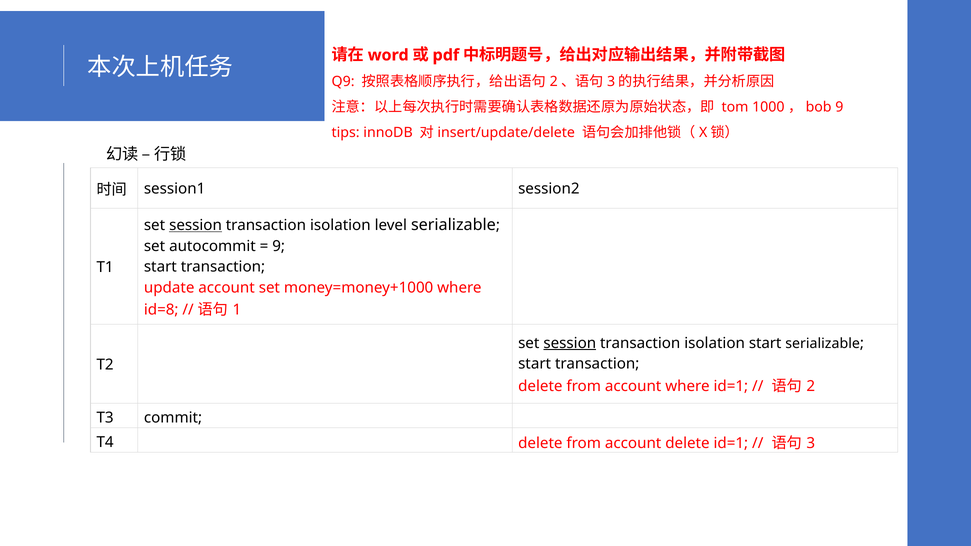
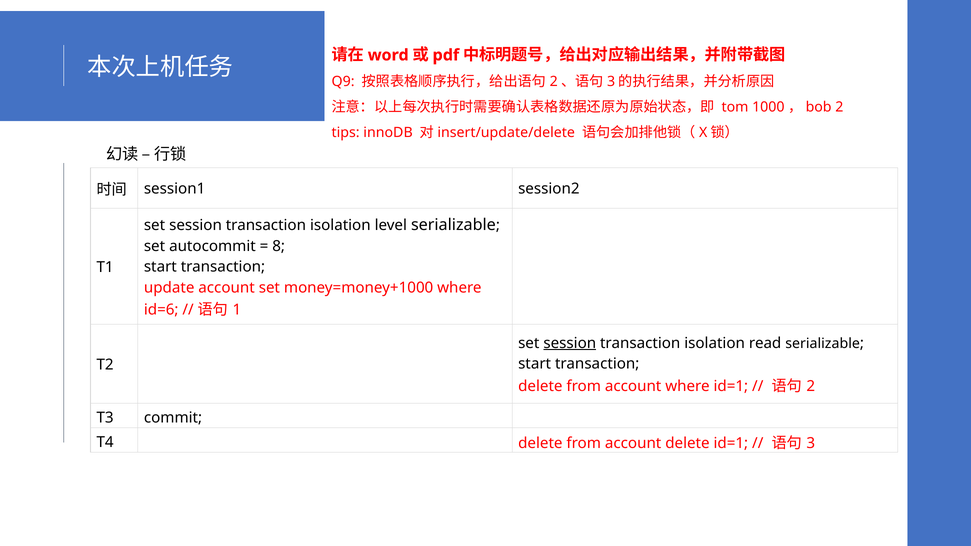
1000，bob 9: 9 -> 2
session at (196, 225) underline: present -> none
9 at (279, 246): 9 -> 8
id=8: id=8 -> id=6
isolation start: start -> read
